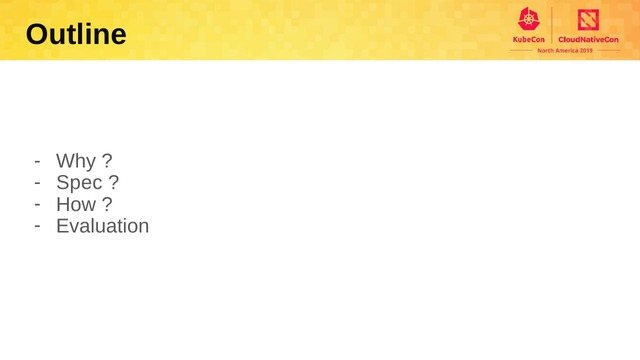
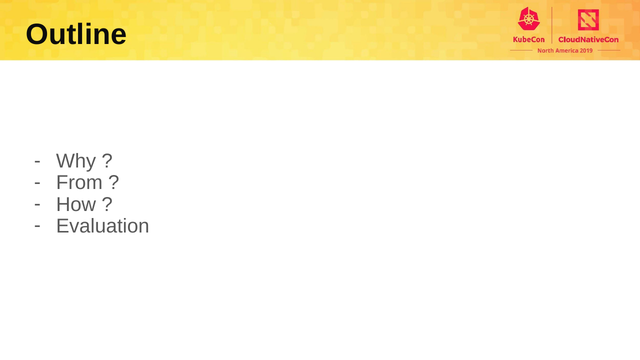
Spec: Spec -> From
